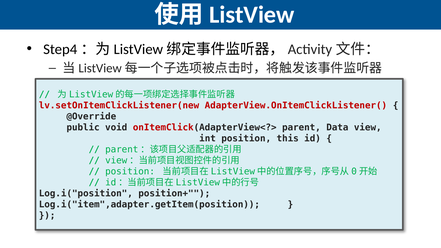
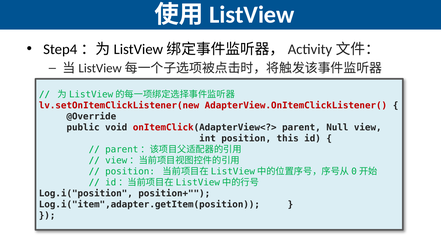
Data: Data -> Null
